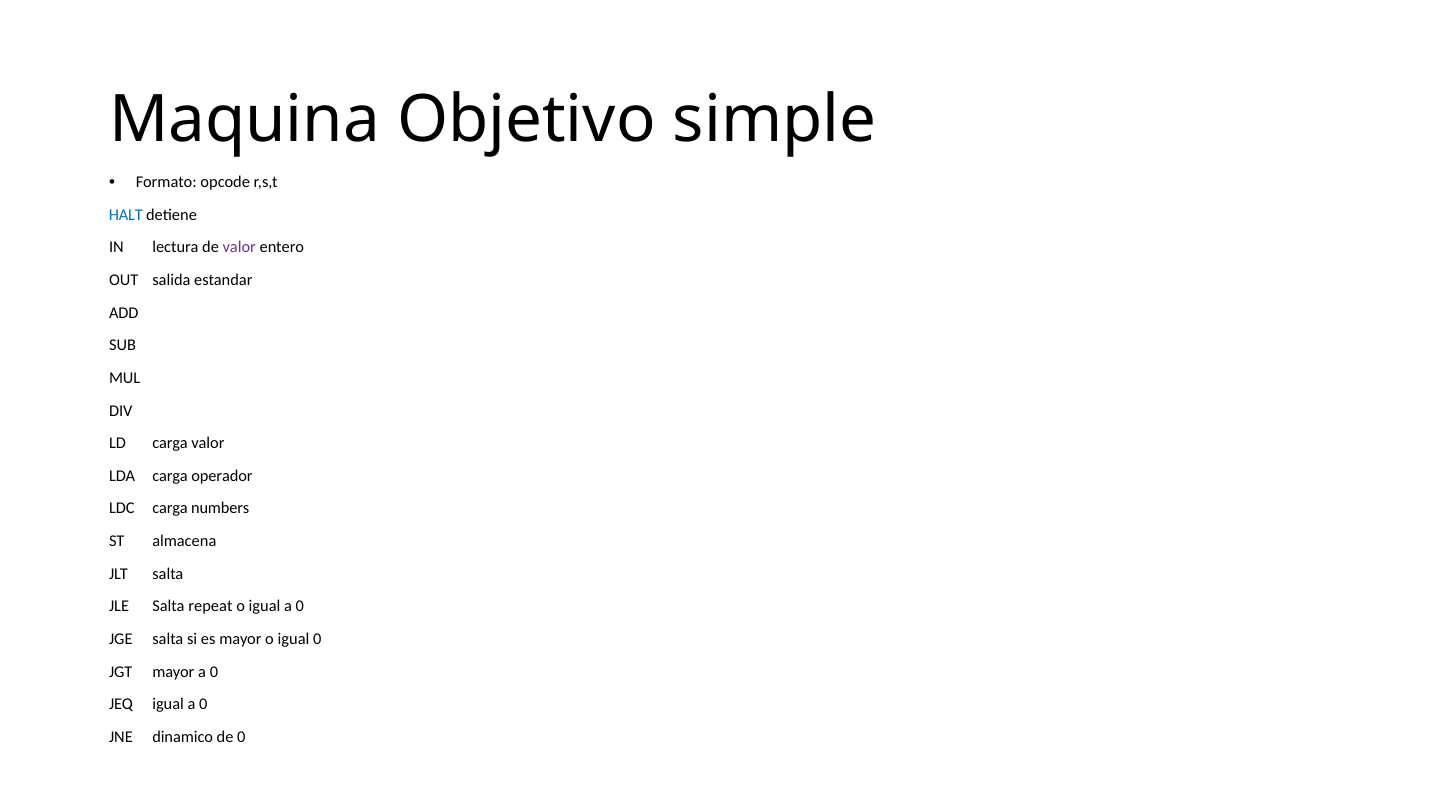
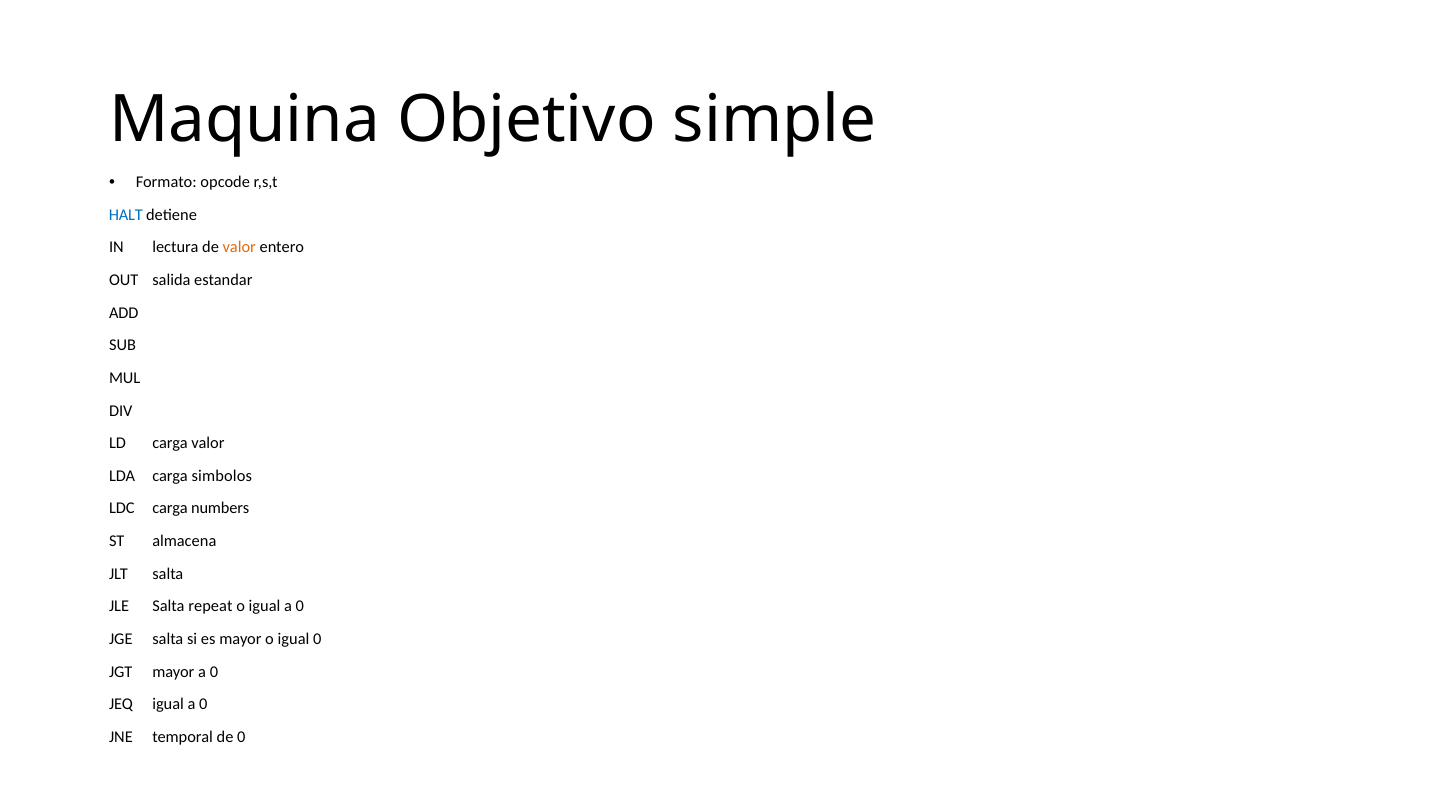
valor at (239, 247) colour: purple -> orange
operador: operador -> simbolos
dinamico: dinamico -> temporal
